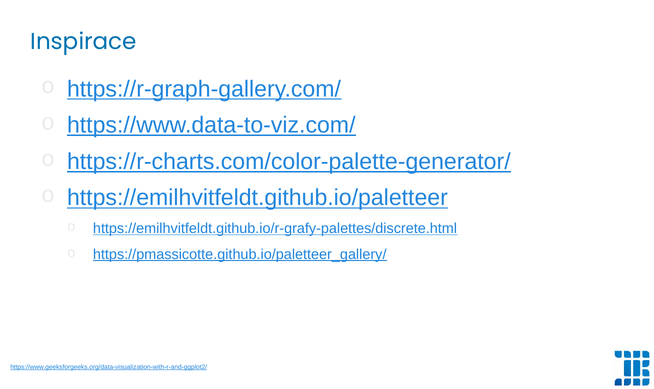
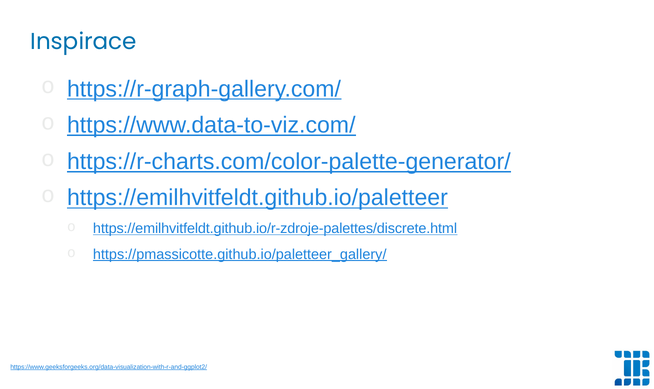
https://emilhvitfeldt.github.io/r-grafy-palettes/discrete.html: https://emilhvitfeldt.github.io/r-grafy-palettes/discrete.html -> https://emilhvitfeldt.github.io/r-zdroje-palettes/discrete.html
